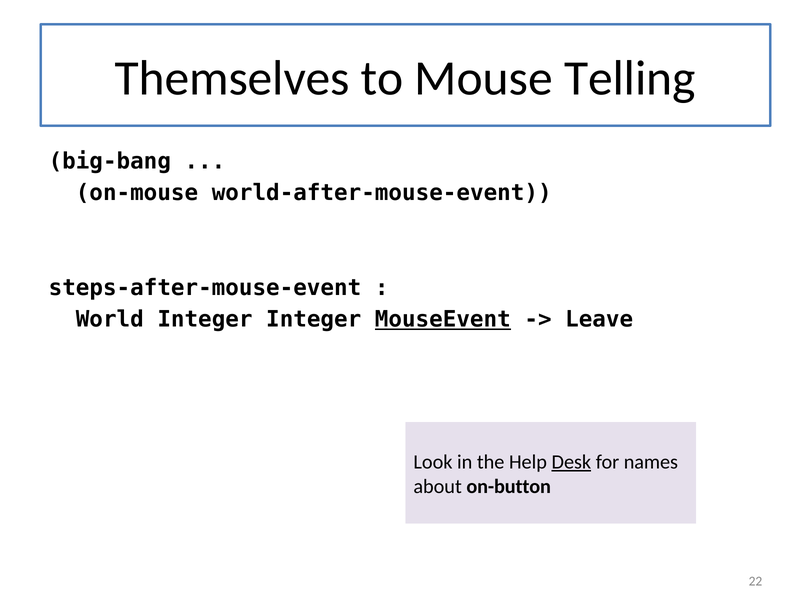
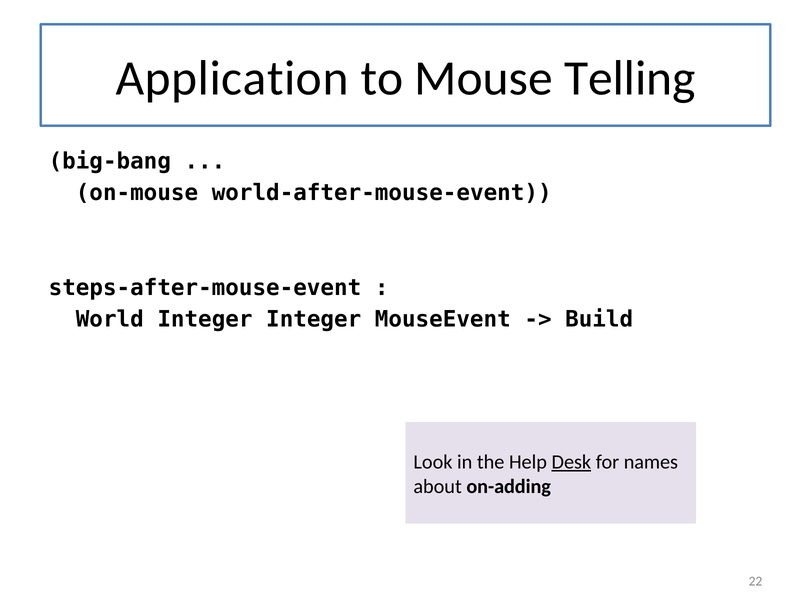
Themselves: Themselves -> Application
MouseEvent underline: present -> none
Leave: Leave -> Build
on-button: on-button -> on-adding
